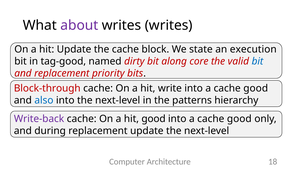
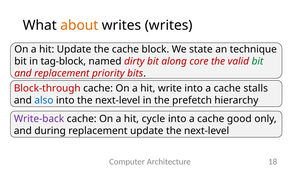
about colour: purple -> orange
execution: execution -> technique
tag-good: tag-good -> tag-block
bit at (257, 61) colour: blue -> green
good at (256, 88): good -> stalls
patterns: patterns -> prefetch
hit good: good -> cycle
